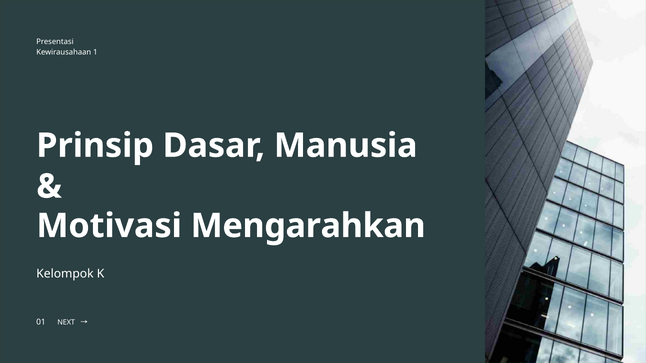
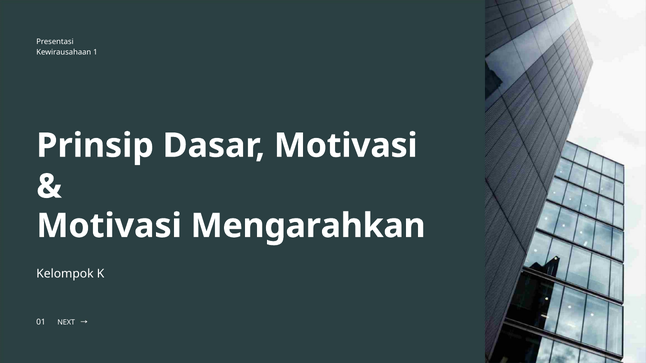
Dasar Manusia: Manusia -> Motivasi
